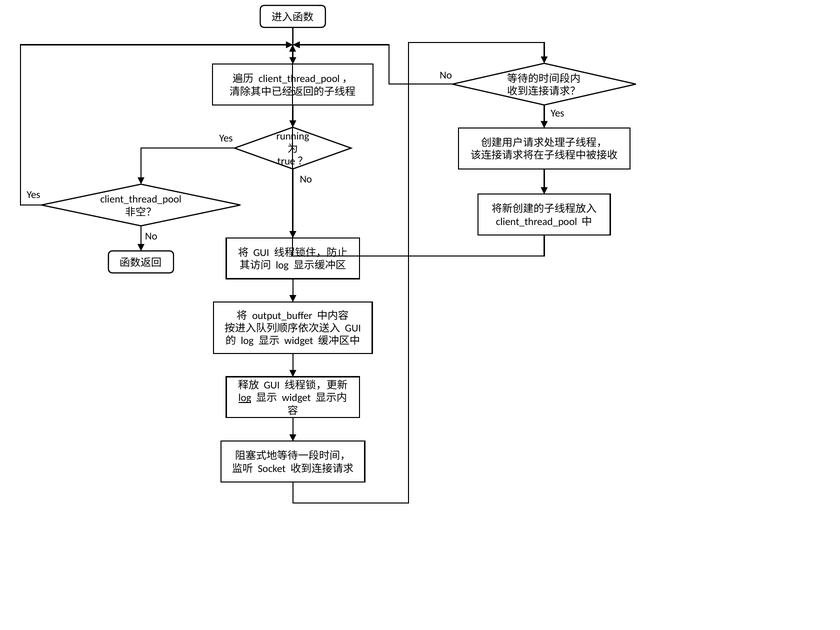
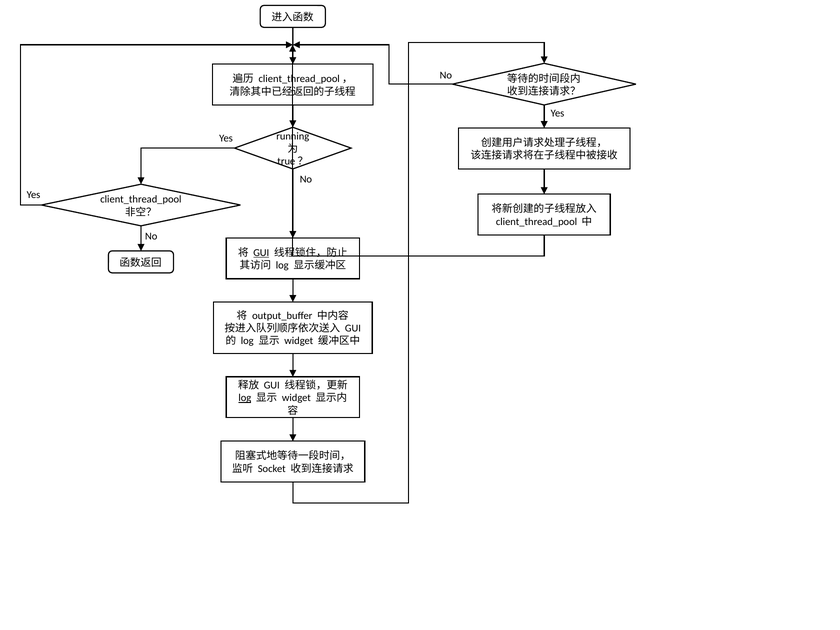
GUI at (261, 253) underline: none -> present
